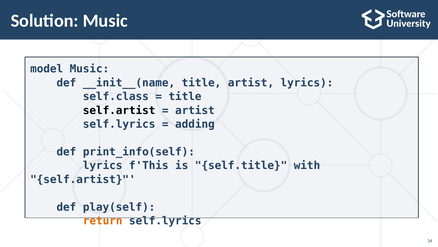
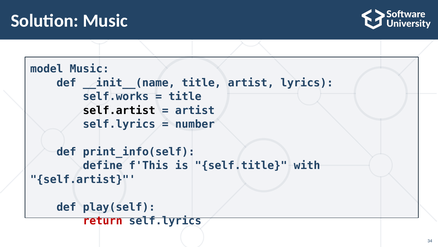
self.class: self.class -> self.works
adding: adding -> number
lyrics at (103, 165): lyrics -> define
return colour: orange -> red
